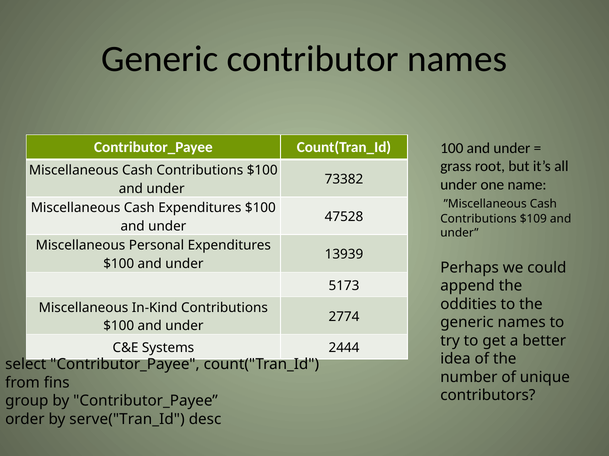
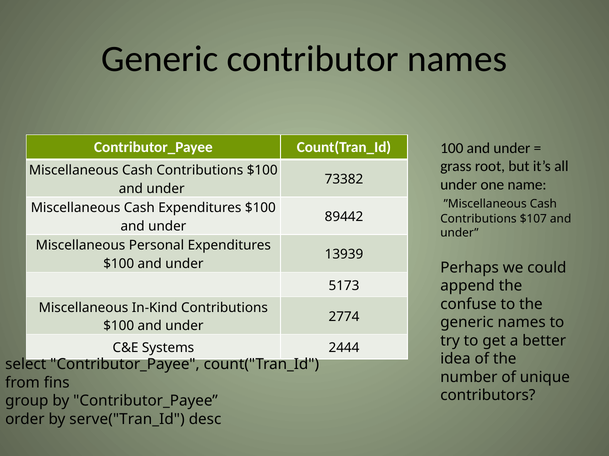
47528: 47528 -> 89442
$109: $109 -> $107
oddities: oddities -> confuse
